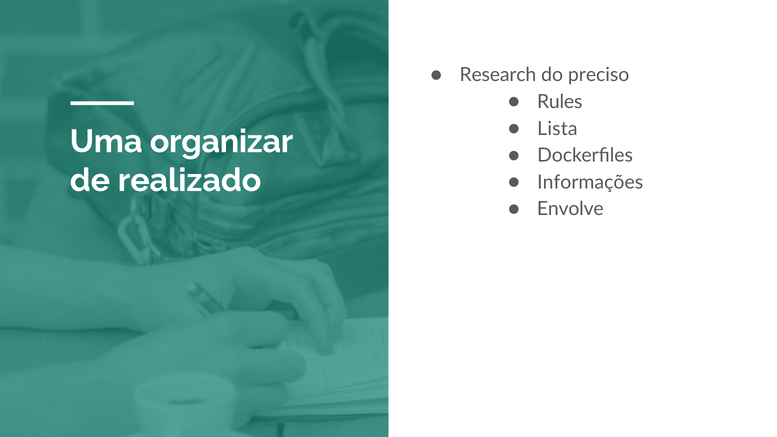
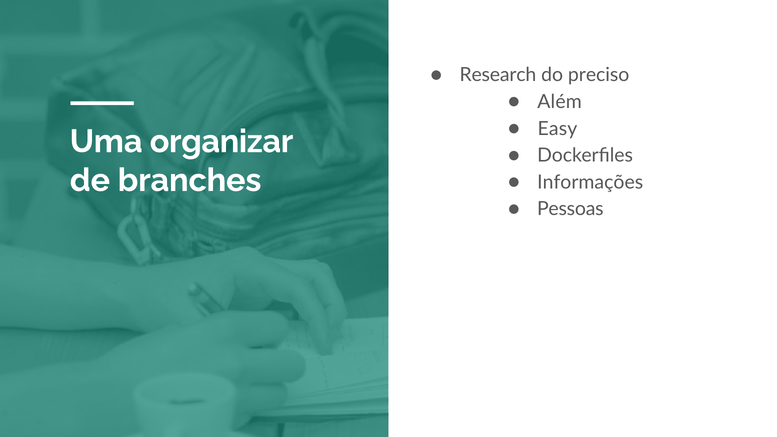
Rules: Rules -> Além
Lista: Lista -> Easy
realizado: realizado -> branches
Envolve: Envolve -> Pessoas
